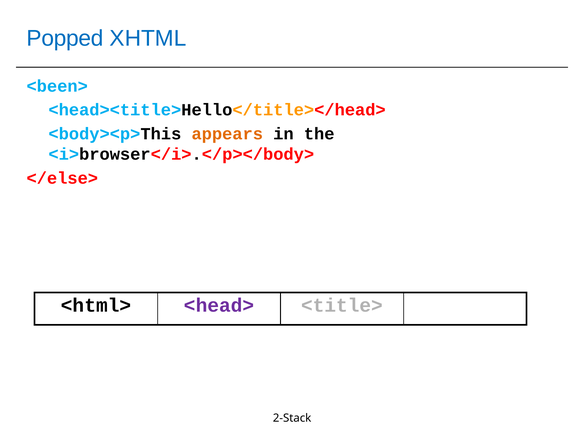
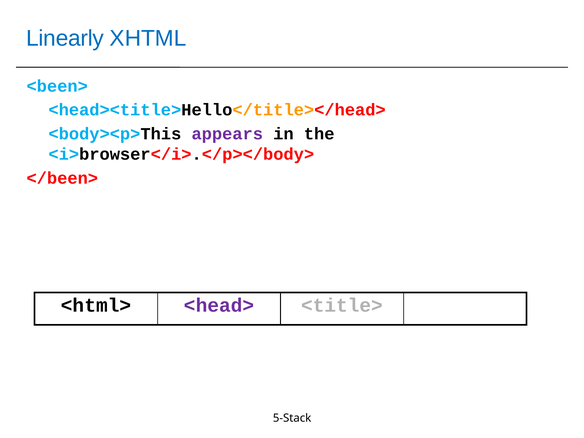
Popped: Popped -> Linearly
appears colour: orange -> purple
</else>: </else> -> </been>
2-Stack: 2-Stack -> 5-Stack
